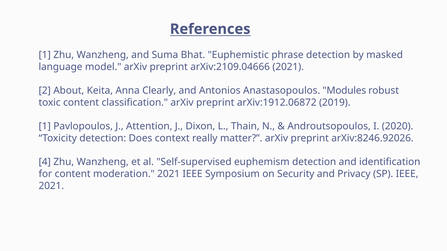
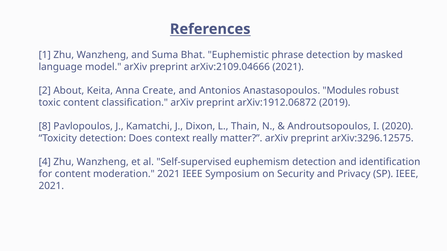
Clearly: Clearly -> Create
1 at (45, 126): 1 -> 8
Attention: Attention -> Kamatchi
arXiv:8246.92026: arXiv:8246.92026 -> arXiv:3296.12575
